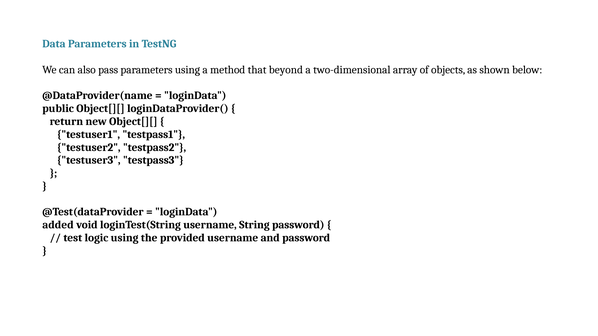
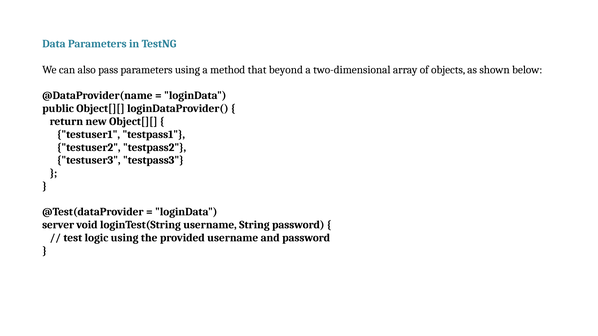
added: added -> server
